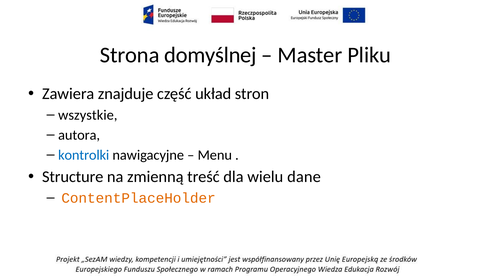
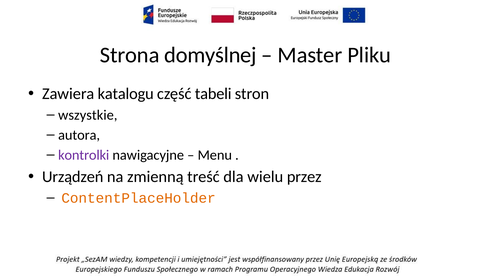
znajduje: znajduje -> katalogu
układ: układ -> tabeli
kontrolki colour: blue -> purple
Structure: Structure -> Urządzeń
dane: dane -> przez
